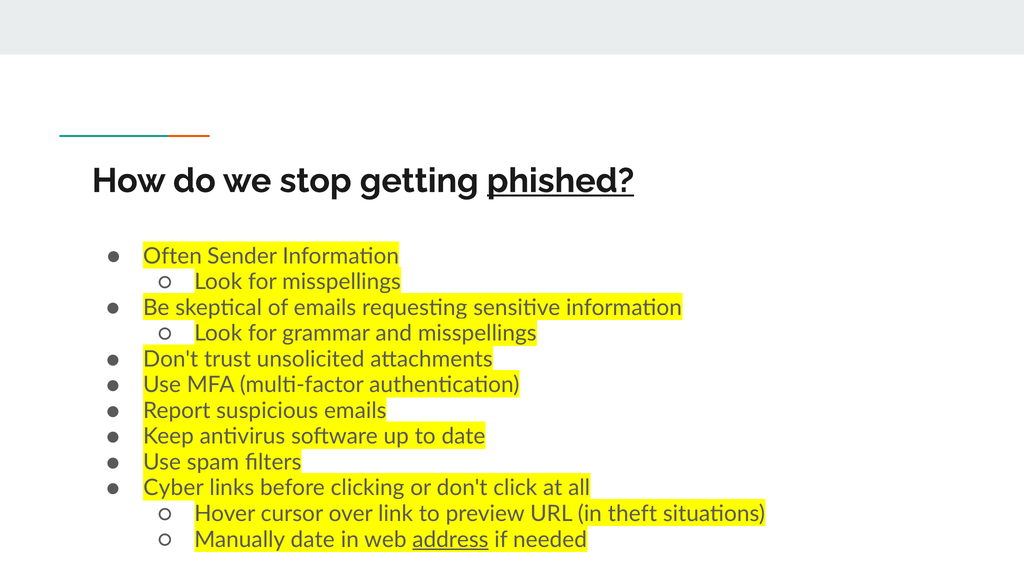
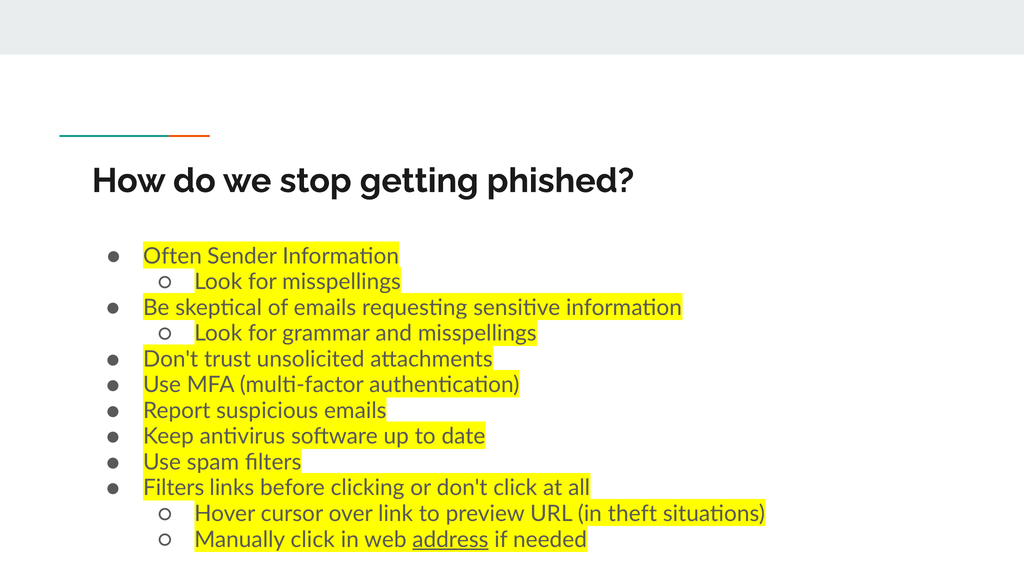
phished underline: present -> none
Cyber at (174, 488): Cyber -> Filters
Manually date: date -> click
